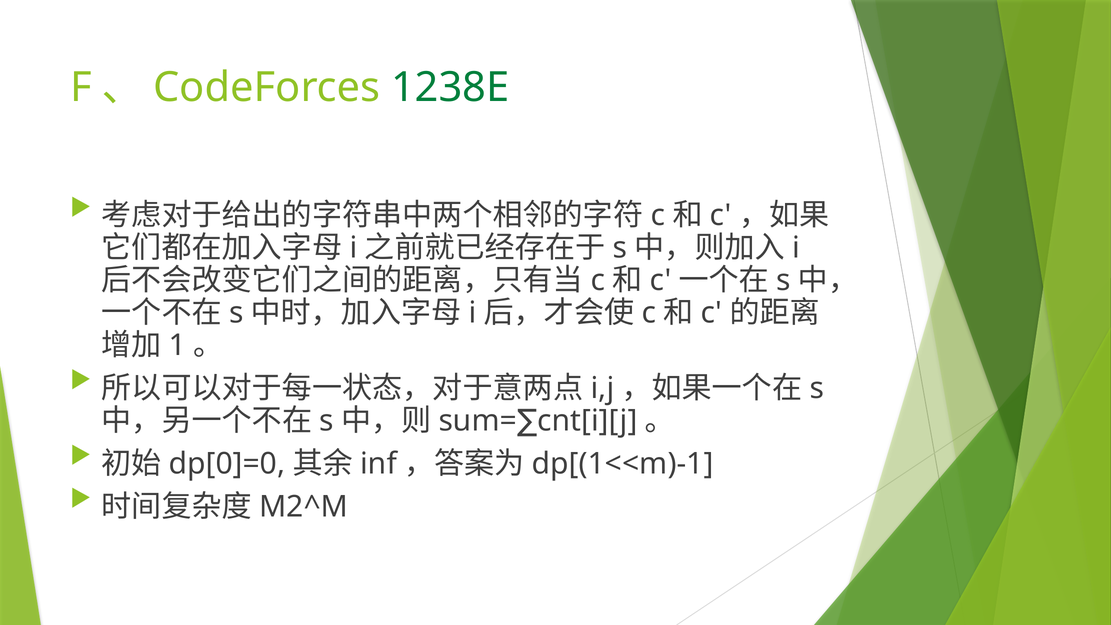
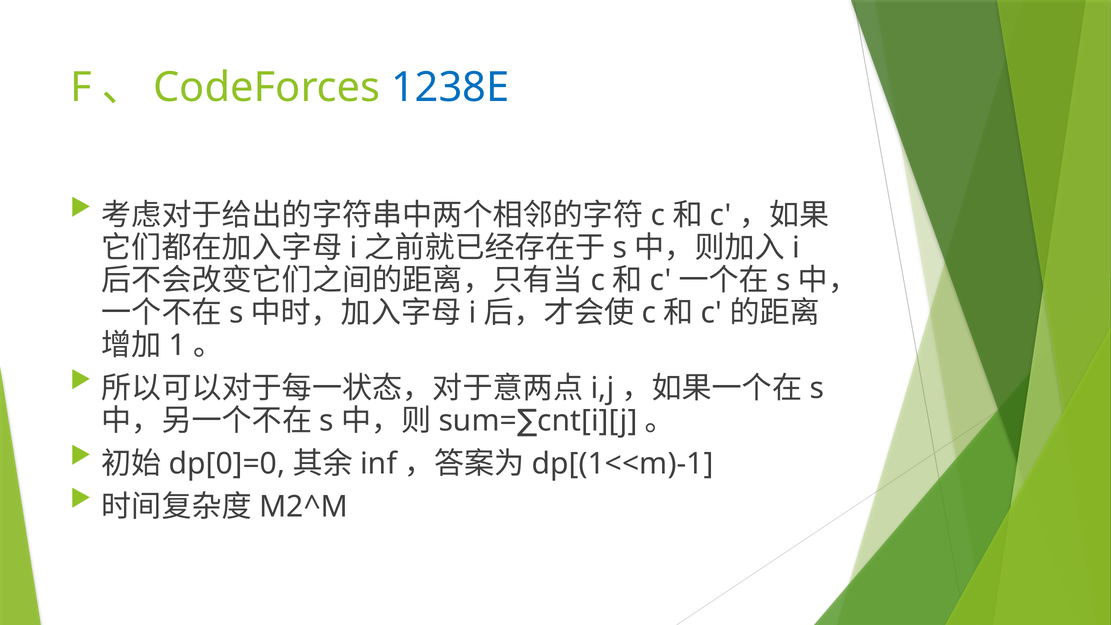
1238E colour: green -> blue
